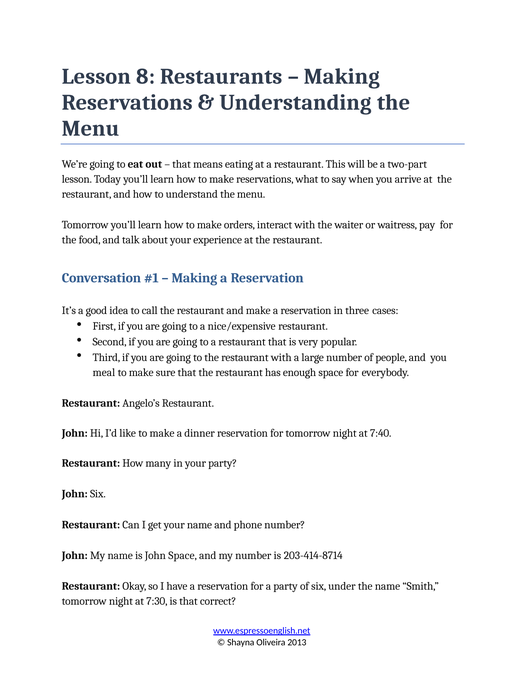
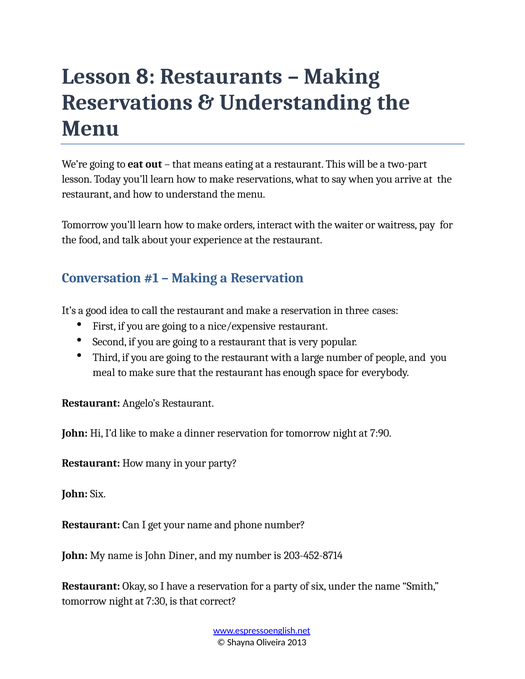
7:40: 7:40 -> 7:90
John Space: Space -> Diner
203-414-8714: 203-414-8714 -> 203-452-8714
